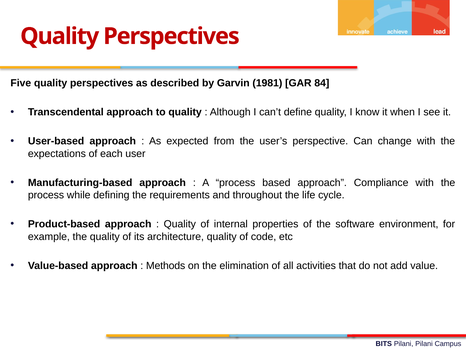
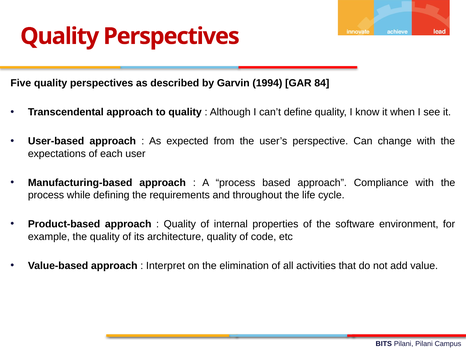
1981: 1981 -> 1994
Methods: Methods -> Interpret
